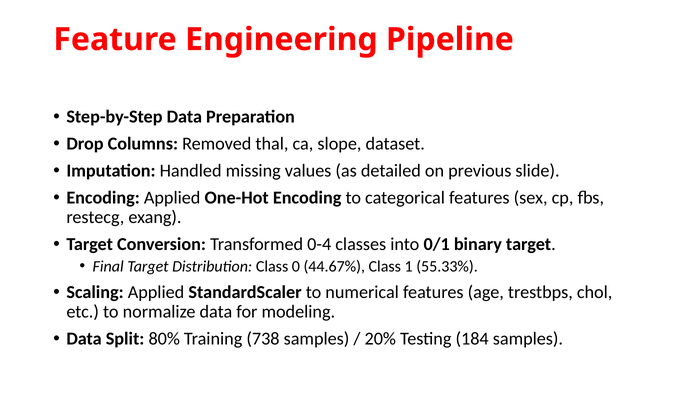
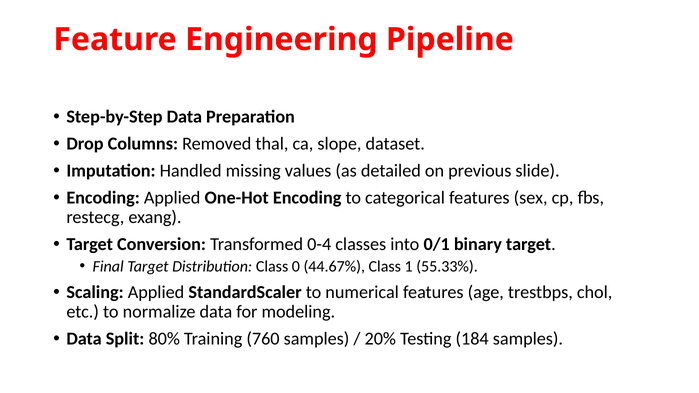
738: 738 -> 760
